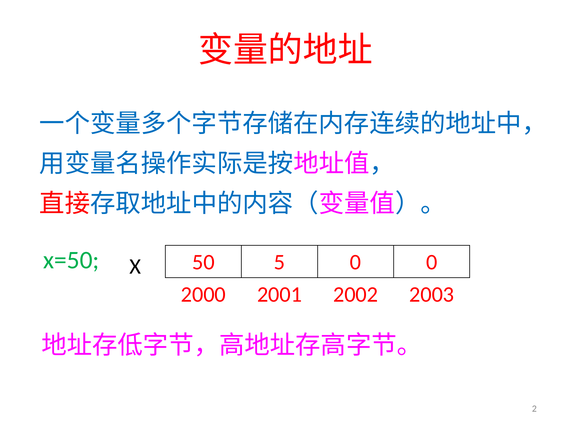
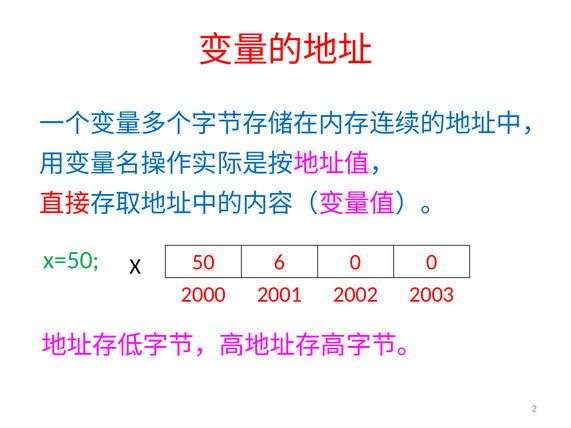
5: 5 -> 6
